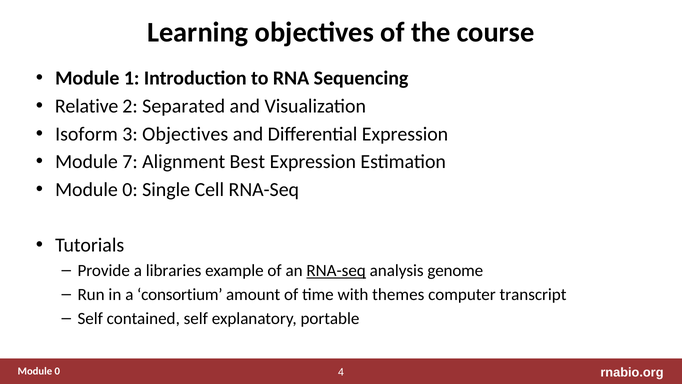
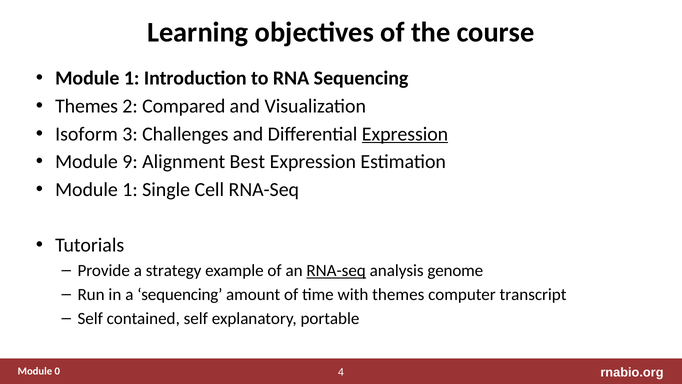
Relative at (87, 106): Relative -> Themes
Separated: Separated -> Compared
3 Objectives: Objectives -> Challenges
Expression at (405, 134) underline: none -> present
7: 7 -> 9
0 at (130, 190): 0 -> 1
libraries: libraries -> strategy
a consortium: consortium -> sequencing
